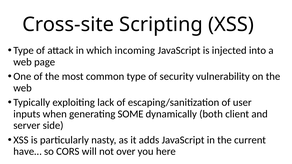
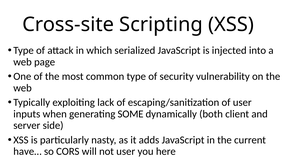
incoming: incoming -> serialized
not over: over -> user
